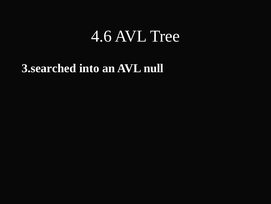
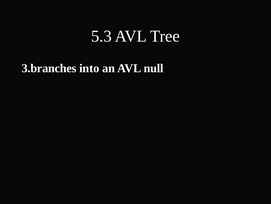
4.6: 4.6 -> 5.3
3.searched: 3.searched -> 3.branches
